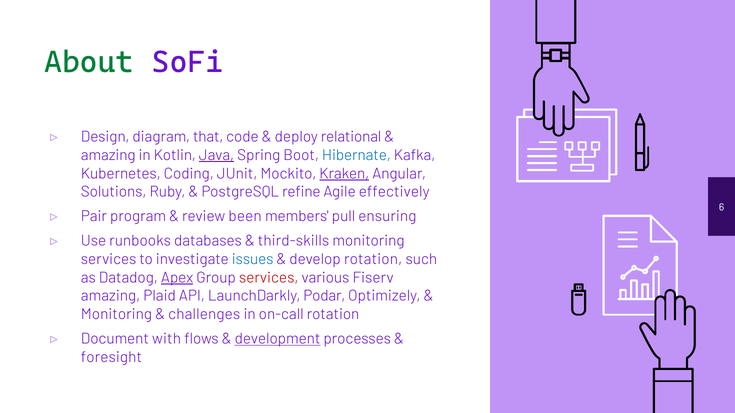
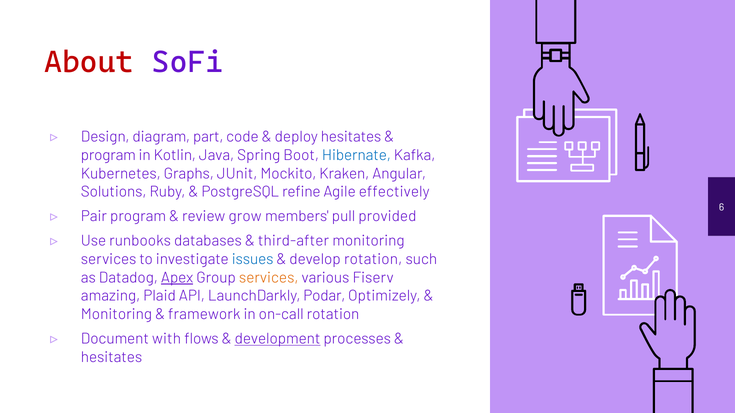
About colour: green -> red
that: that -> part
deploy relational: relational -> hesitates
amazing at (108, 155): amazing -> program
Java underline: present -> none
Coding: Coding -> Graphs
Kraken underline: present -> none
been: been -> grow
ensuring: ensuring -> provided
third-skills: third-skills -> third-after
services at (269, 278) colour: red -> orange
challenges: challenges -> framework
foresight at (111, 357): foresight -> hesitates
